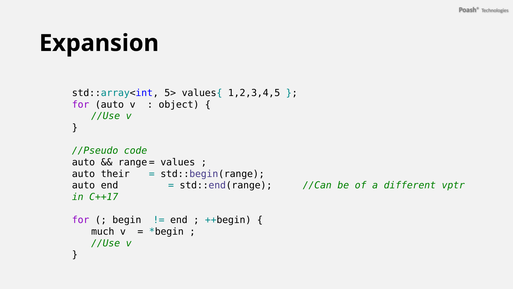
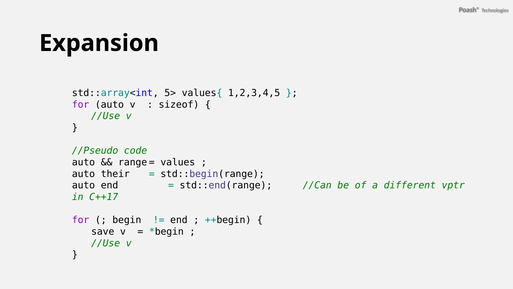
object: object -> sizeof
much: much -> save
